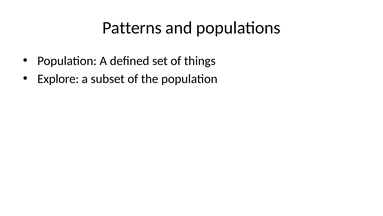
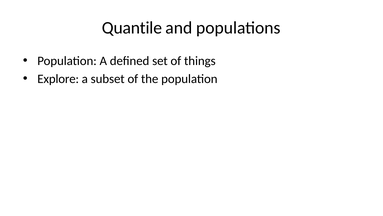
Patterns: Patterns -> Quantile
